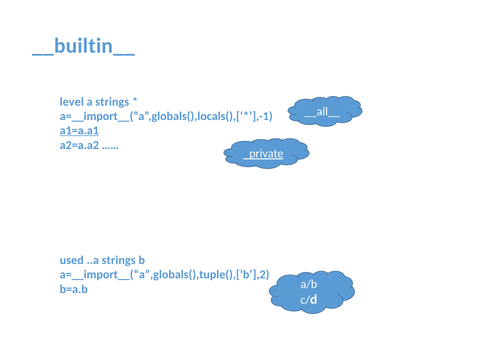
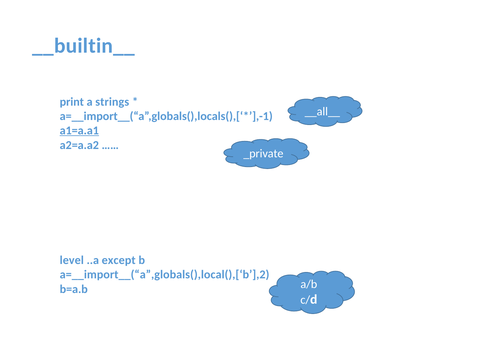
level: level -> print
_private underline: present -> none
used: used -> level
..a strings: strings -> except
a=__import__(“a”,globals(),tuple(),[‘b’],2: a=__import__(“a”,globals(),tuple(),[‘b’],2 -> a=__import__(“a”,globals(),local(),[‘b’],2
